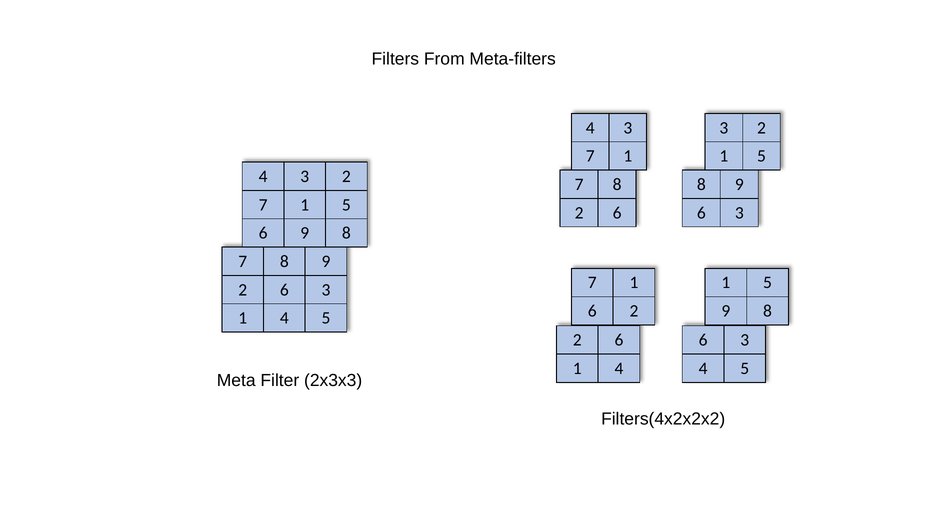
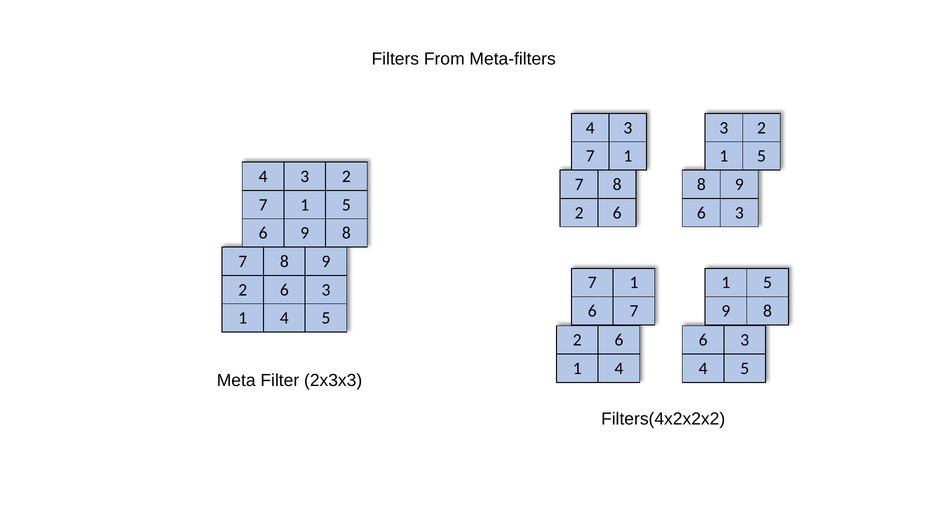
6 2: 2 -> 7
